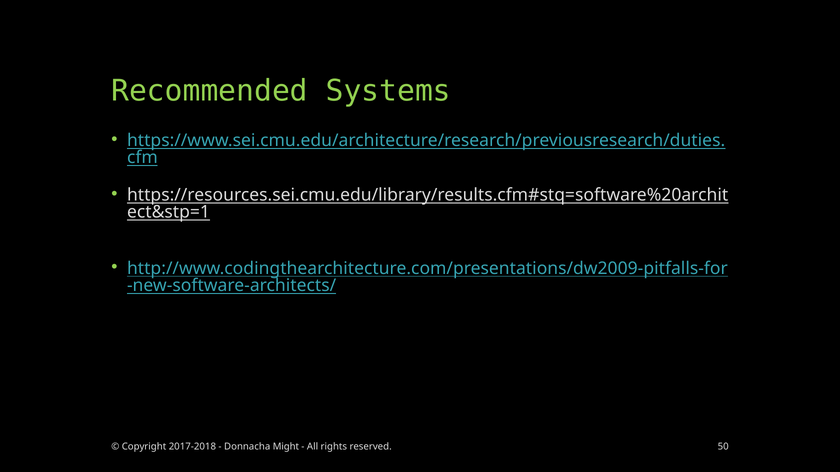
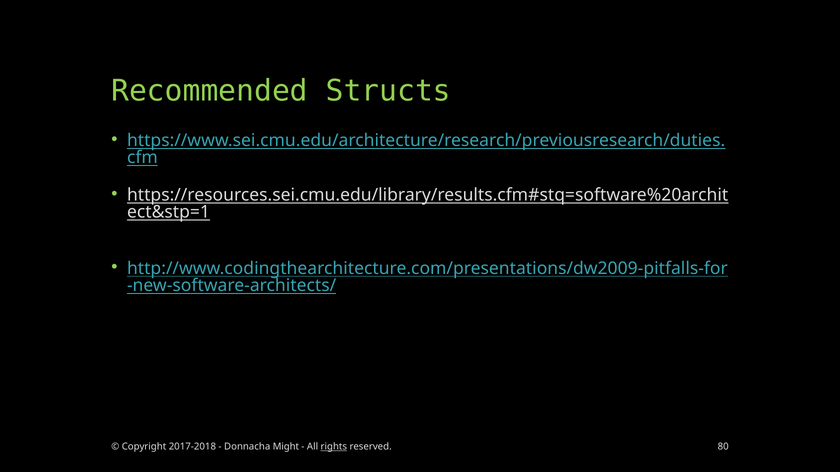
Systems: Systems -> Structs
rights underline: none -> present
50: 50 -> 80
